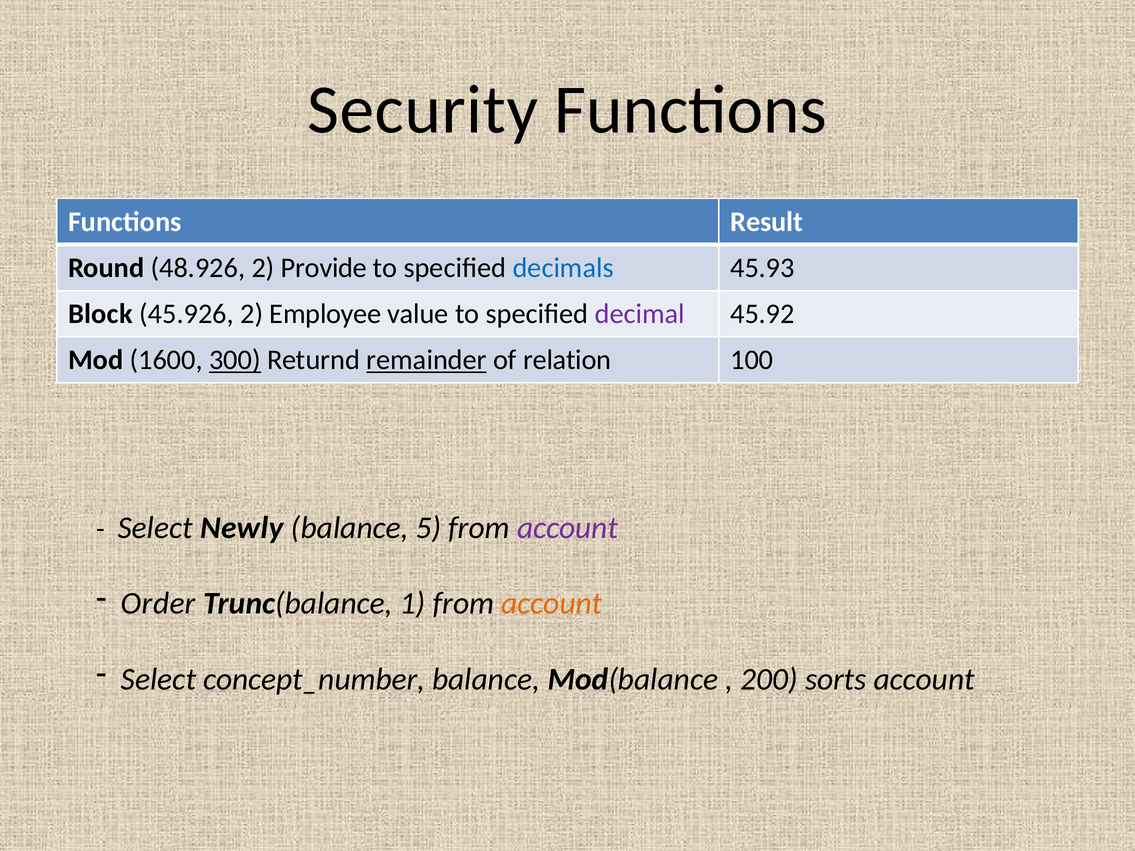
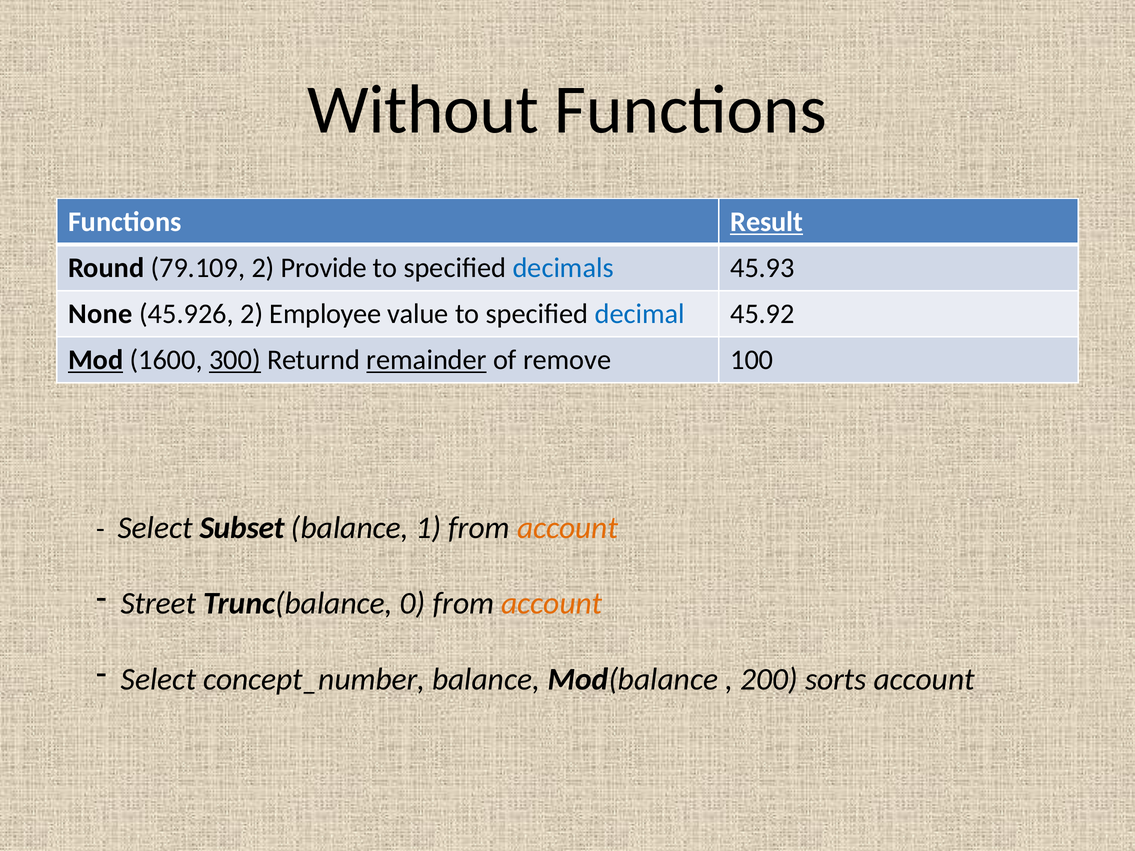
Security: Security -> Without
Result underline: none -> present
48.926: 48.926 -> 79.109
Block: Block -> None
decimal colour: purple -> blue
Mod underline: none -> present
relation: relation -> remove
Newly: Newly -> Subset
5: 5 -> 1
account at (568, 528) colour: purple -> orange
Order: Order -> Street
1: 1 -> 0
